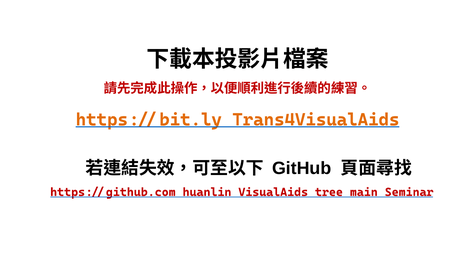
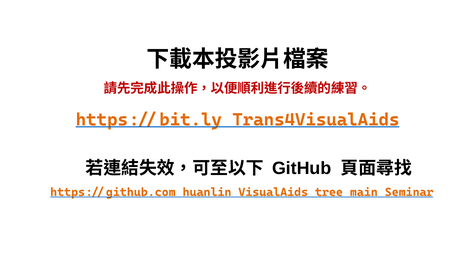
https://github.com/huanlin/VisualAids/tree/main/Seminar colour: red -> orange
